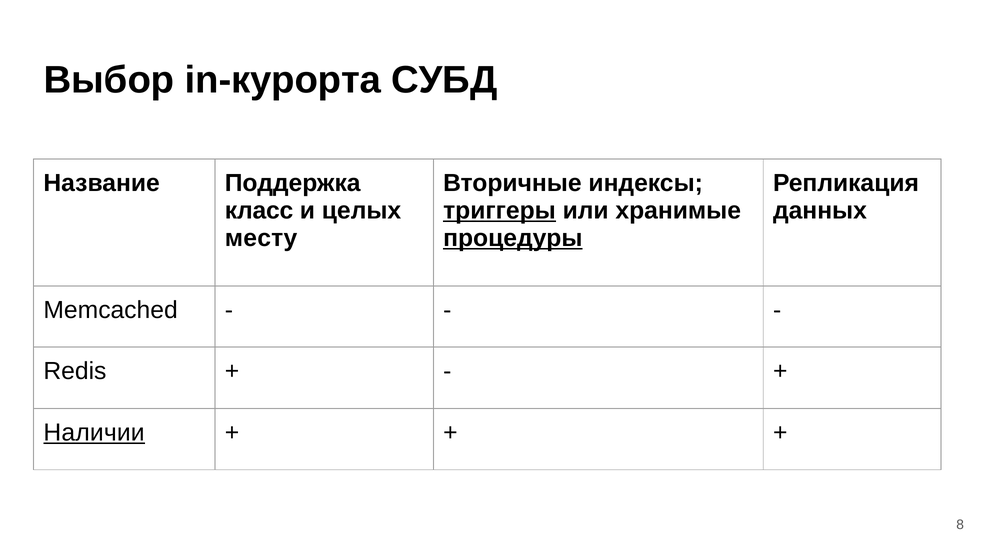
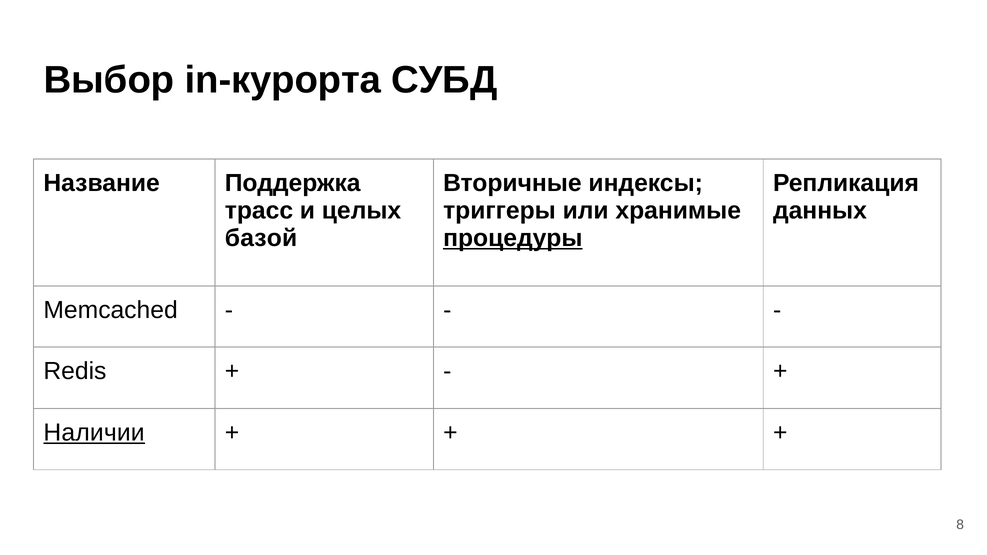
класс: класс -> трасс
триггеры underline: present -> none
месту: месту -> базой
